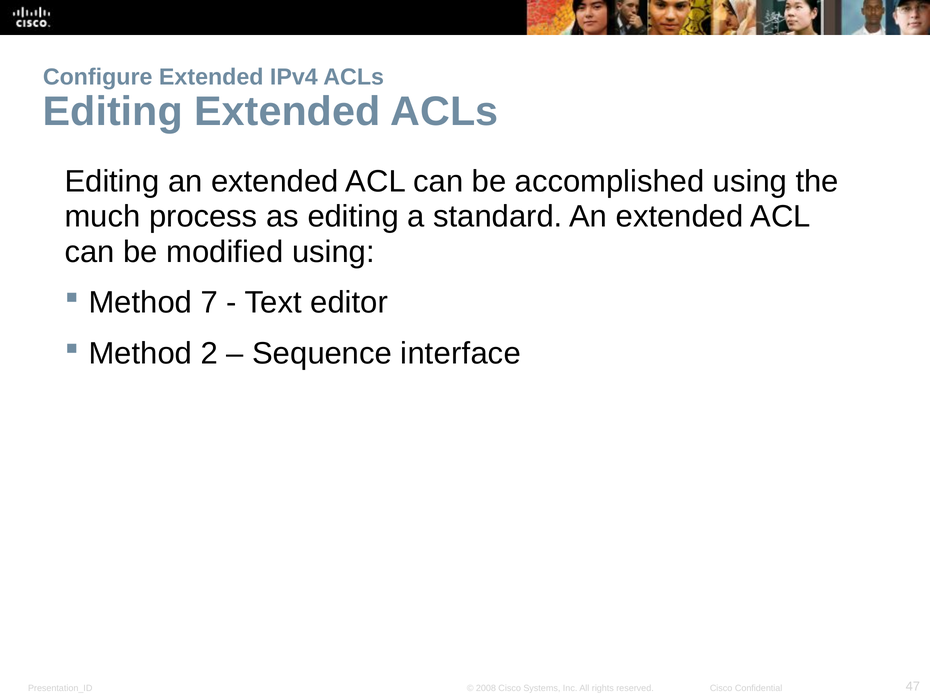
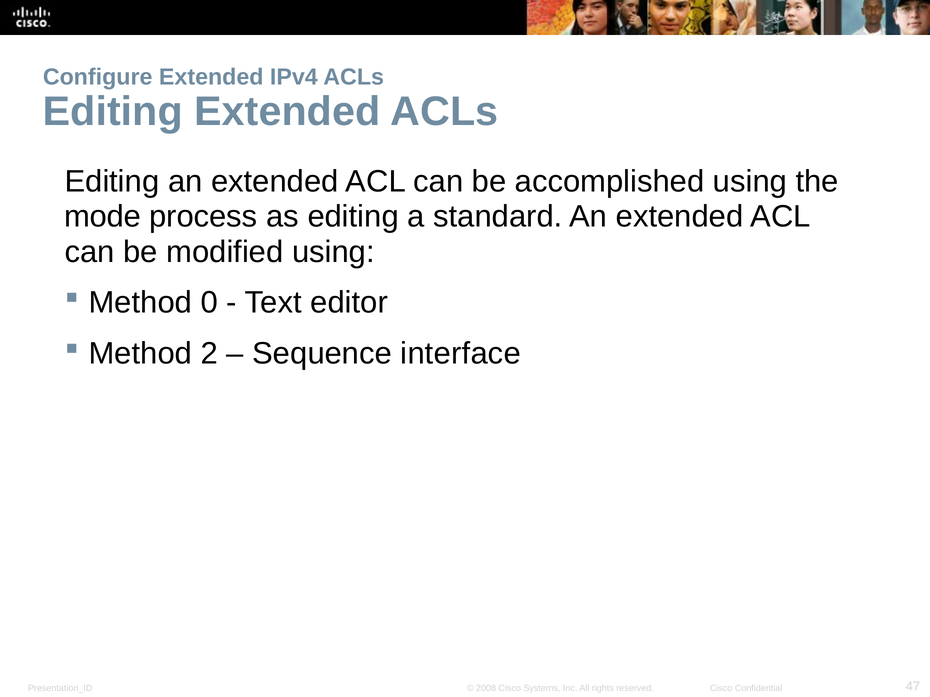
much: much -> mode
7: 7 -> 0
